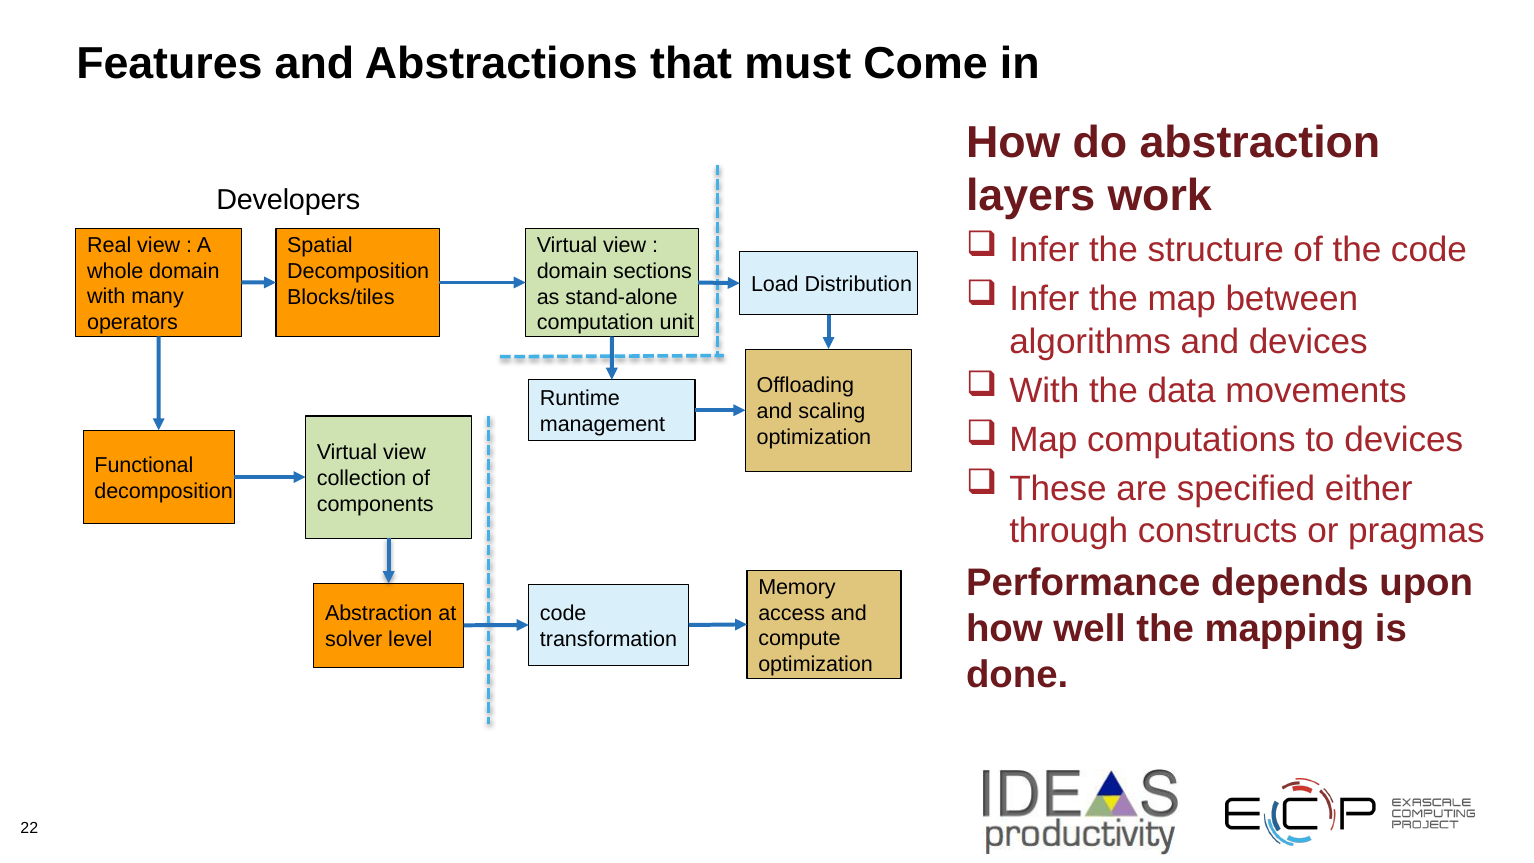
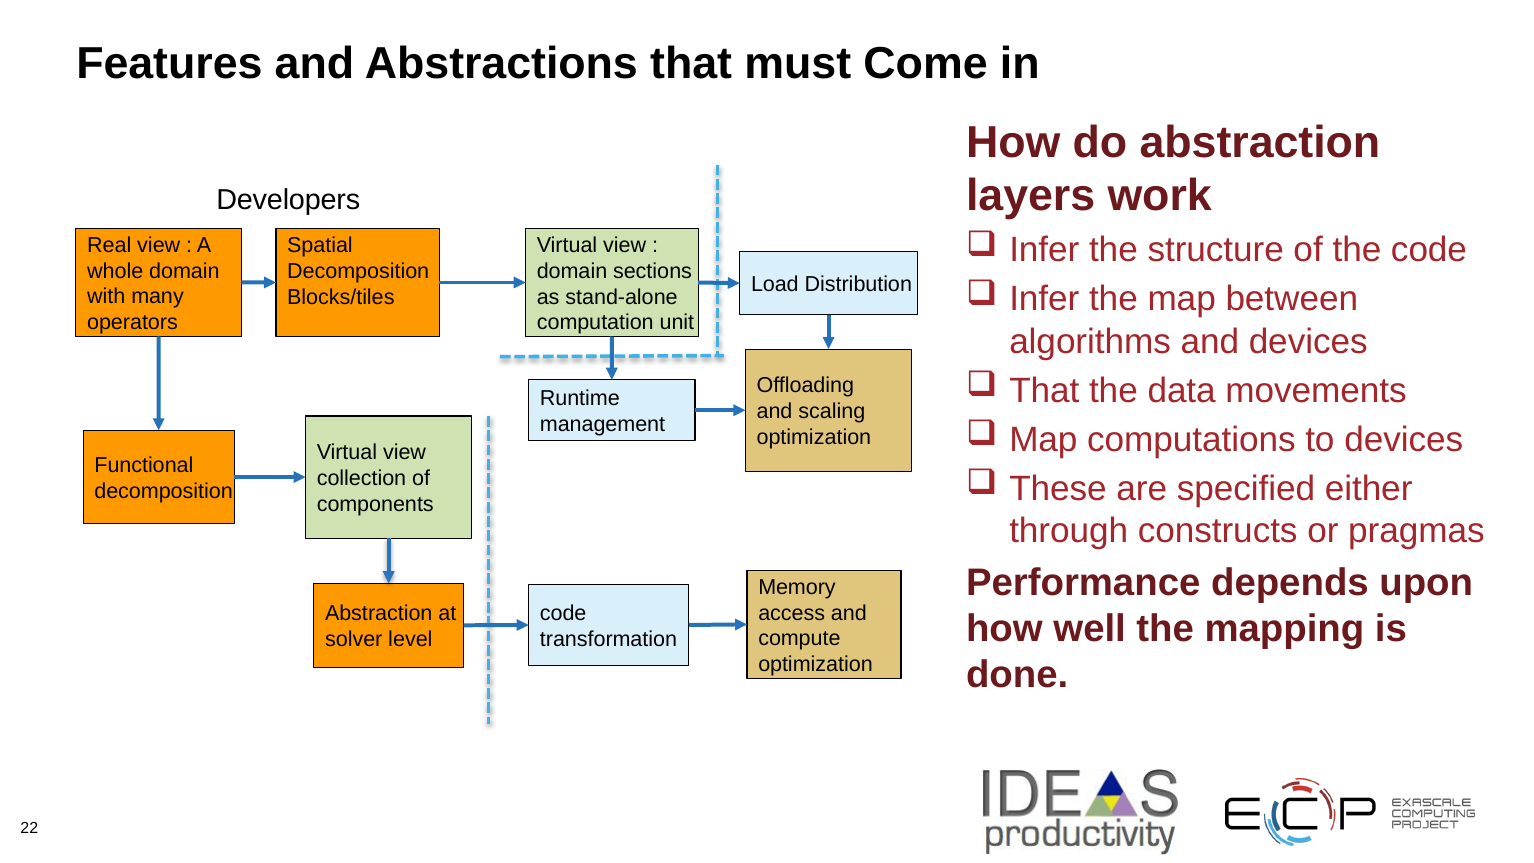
With at (1044, 391): With -> That
